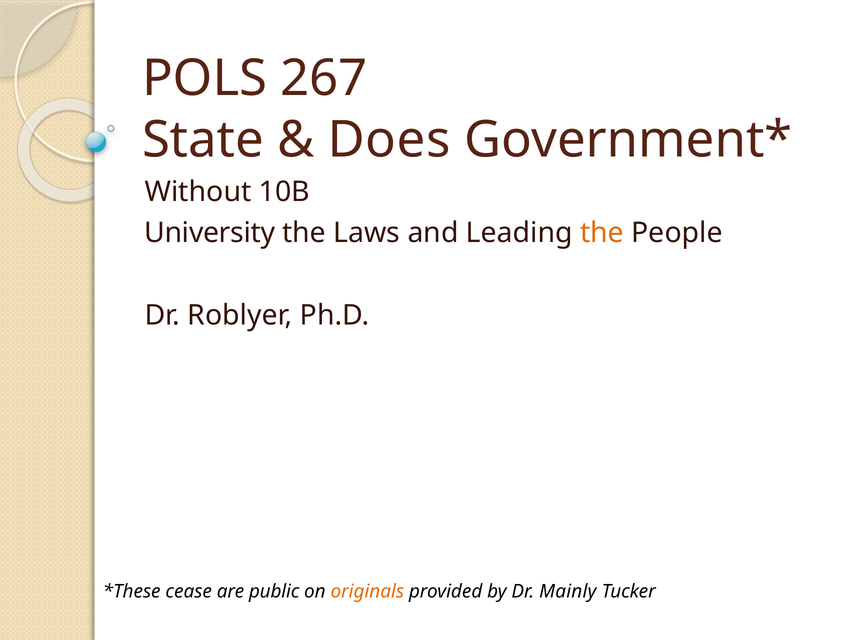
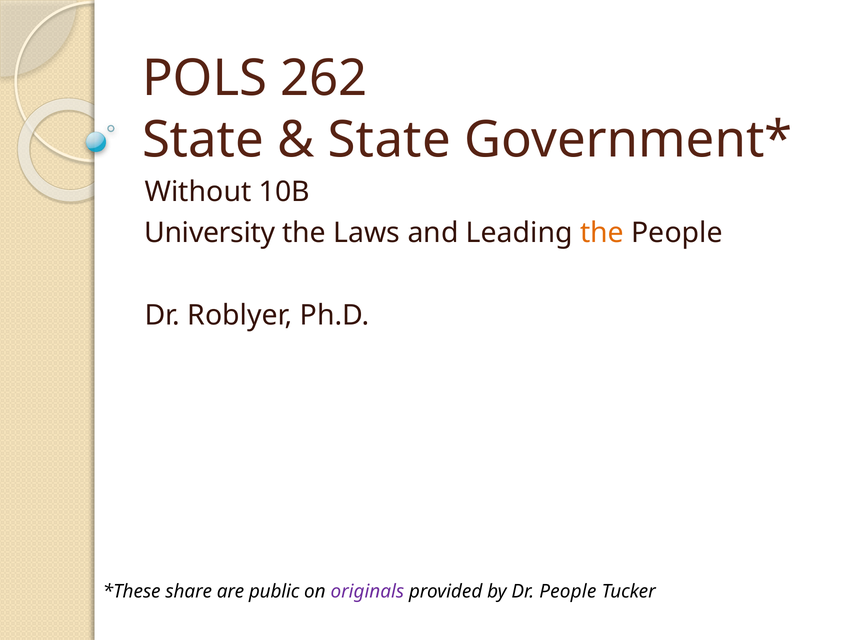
267: 267 -> 262
Does at (389, 140): Does -> State
cease: cease -> share
originals colour: orange -> purple
Dr Mainly: Mainly -> People
